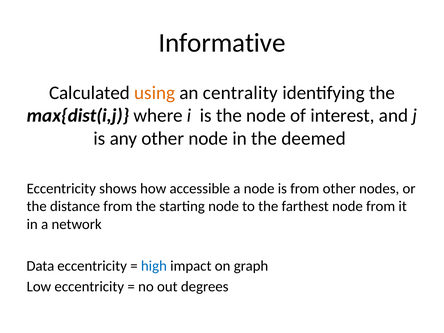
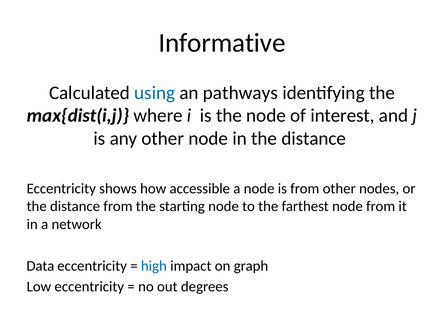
using colour: orange -> blue
centrality: centrality -> pathways
in the deemed: deemed -> distance
